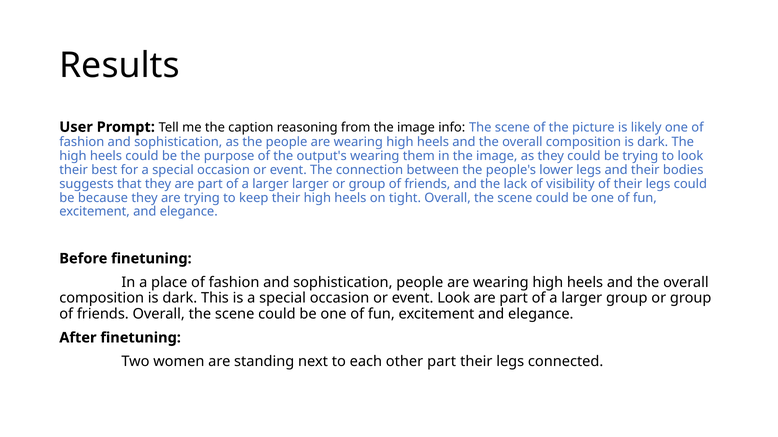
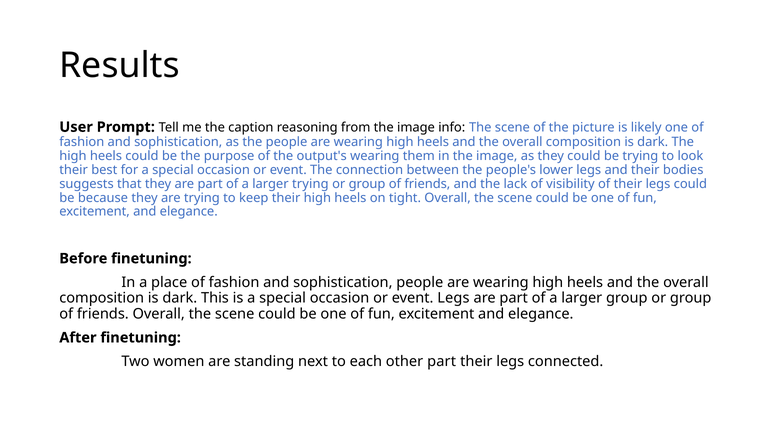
larger larger: larger -> trying
event Look: Look -> Legs
